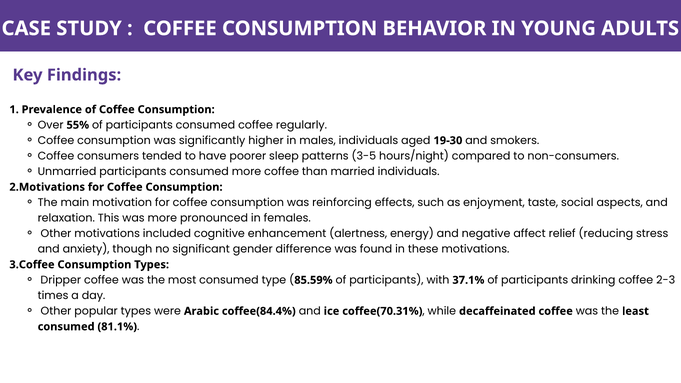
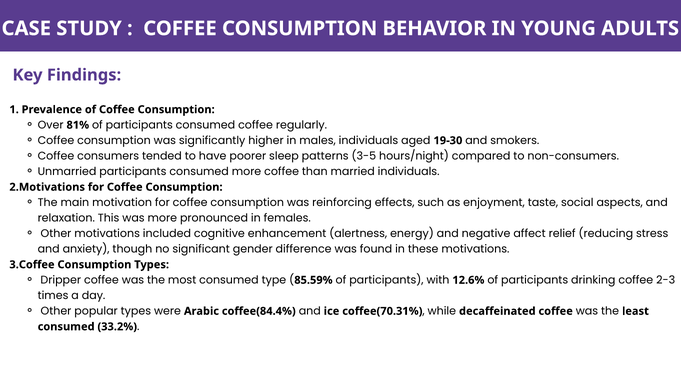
55%: 55% -> 81%
37.1%: 37.1% -> 12.6%
81.1%: 81.1% -> 33.2%
